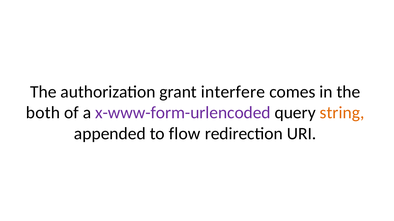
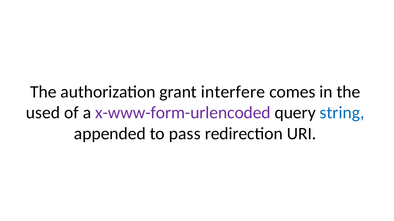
both: both -> used
string colour: orange -> blue
flow: flow -> pass
